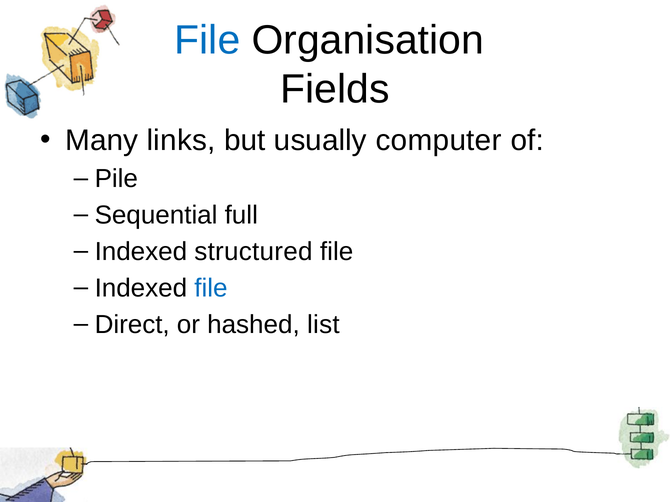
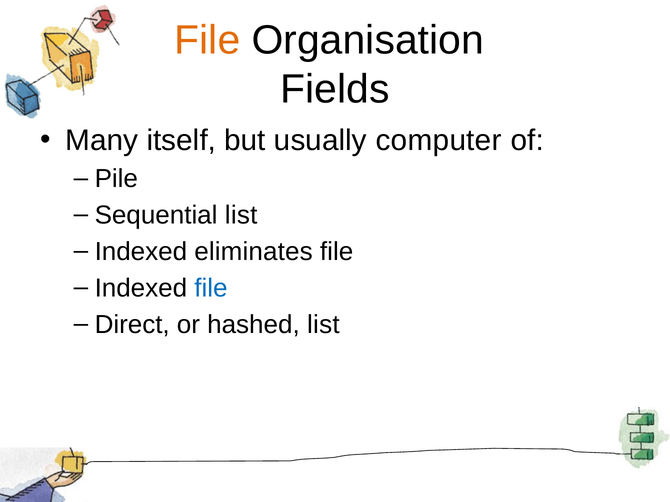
File at (207, 40) colour: blue -> orange
links: links -> itself
Sequential full: full -> list
structured: structured -> eliminates
